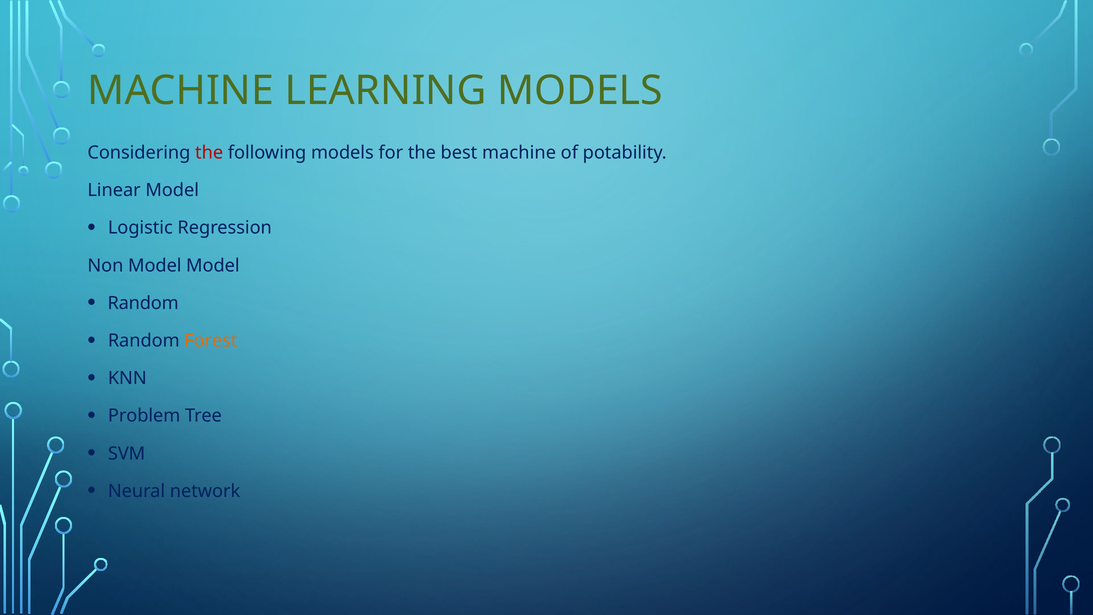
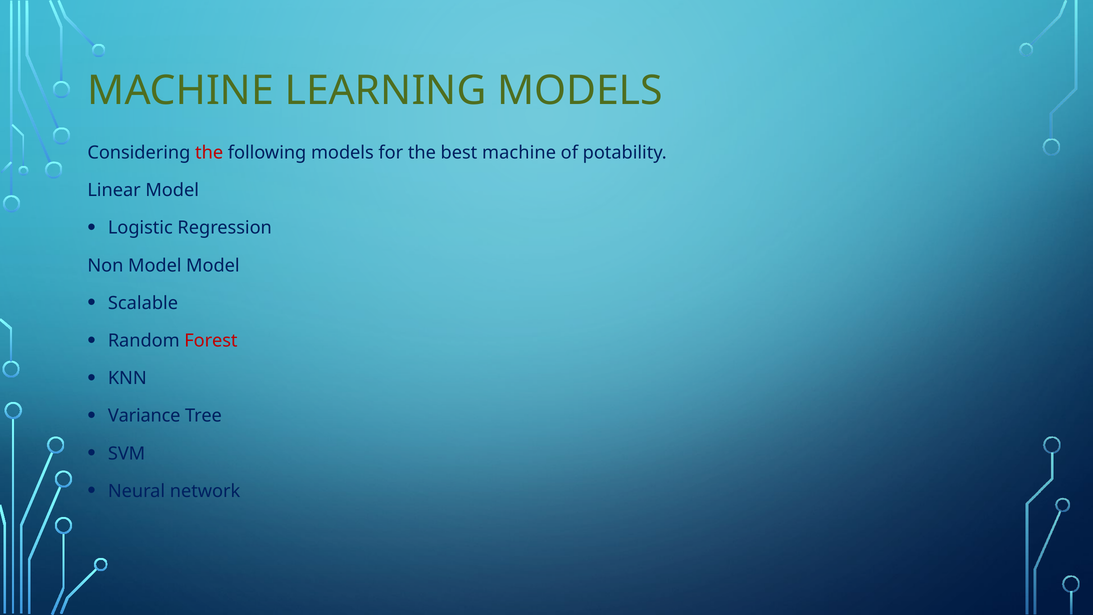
Random at (143, 303): Random -> Scalable
Forest colour: orange -> red
Problem: Problem -> Variance
